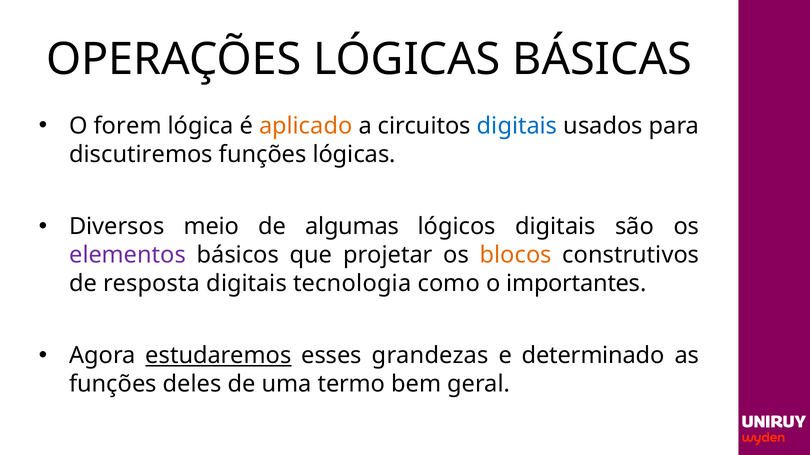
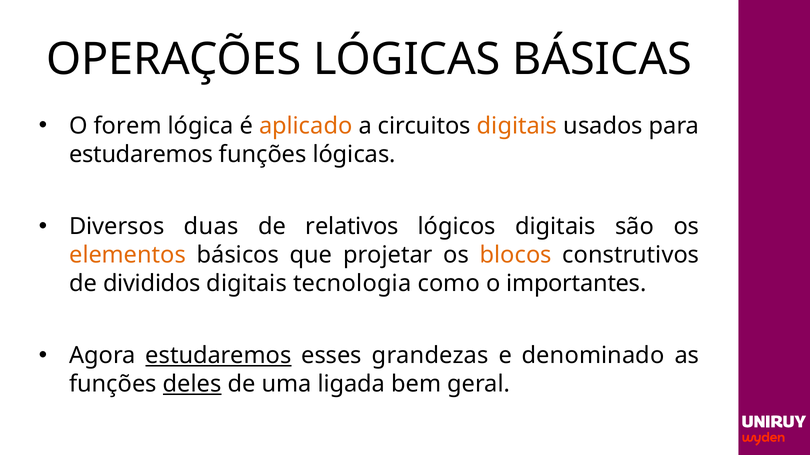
digitais at (517, 126) colour: blue -> orange
discutiremos at (141, 154): discutiremos -> estudaremos
meio: meio -> duas
algumas: algumas -> relativos
elementos colour: purple -> orange
resposta: resposta -> divididos
determinado: determinado -> denominado
deles underline: none -> present
termo: termo -> ligada
